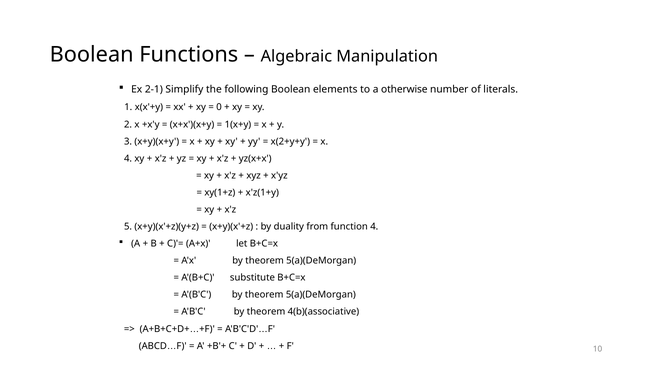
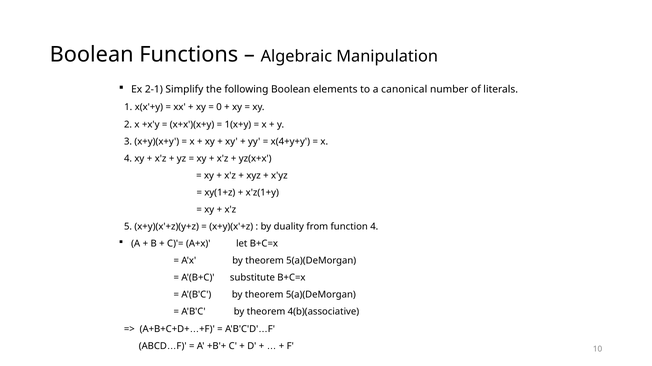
otherwise: otherwise -> canonical
x(2+y+y: x(2+y+y -> x(4+y+y
